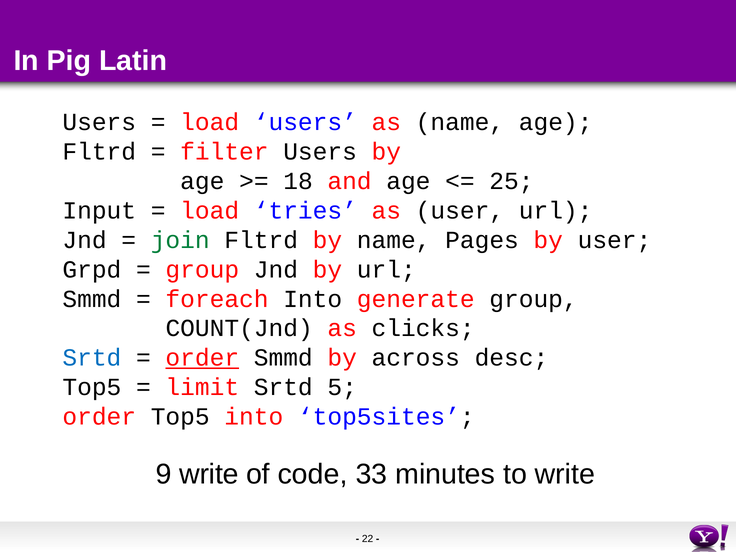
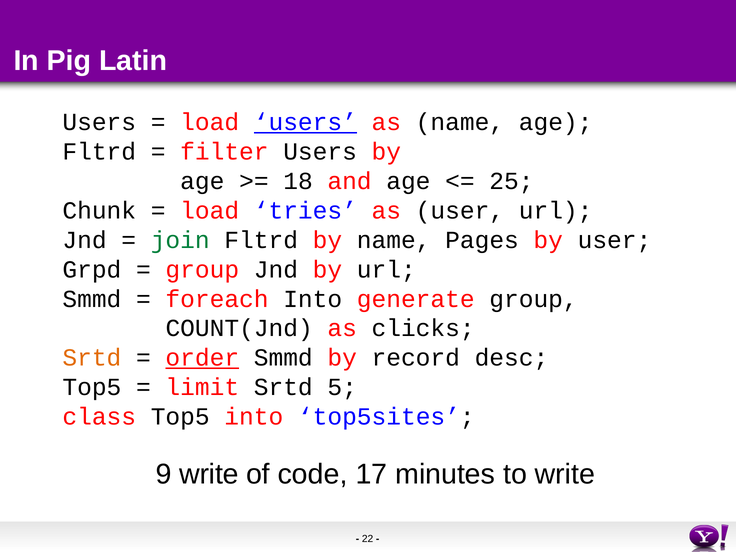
users at (305, 122) underline: none -> present
Input: Input -> Chunk
Srtd at (92, 358) colour: blue -> orange
across: across -> record
order at (99, 417): order -> class
33: 33 -> 17
